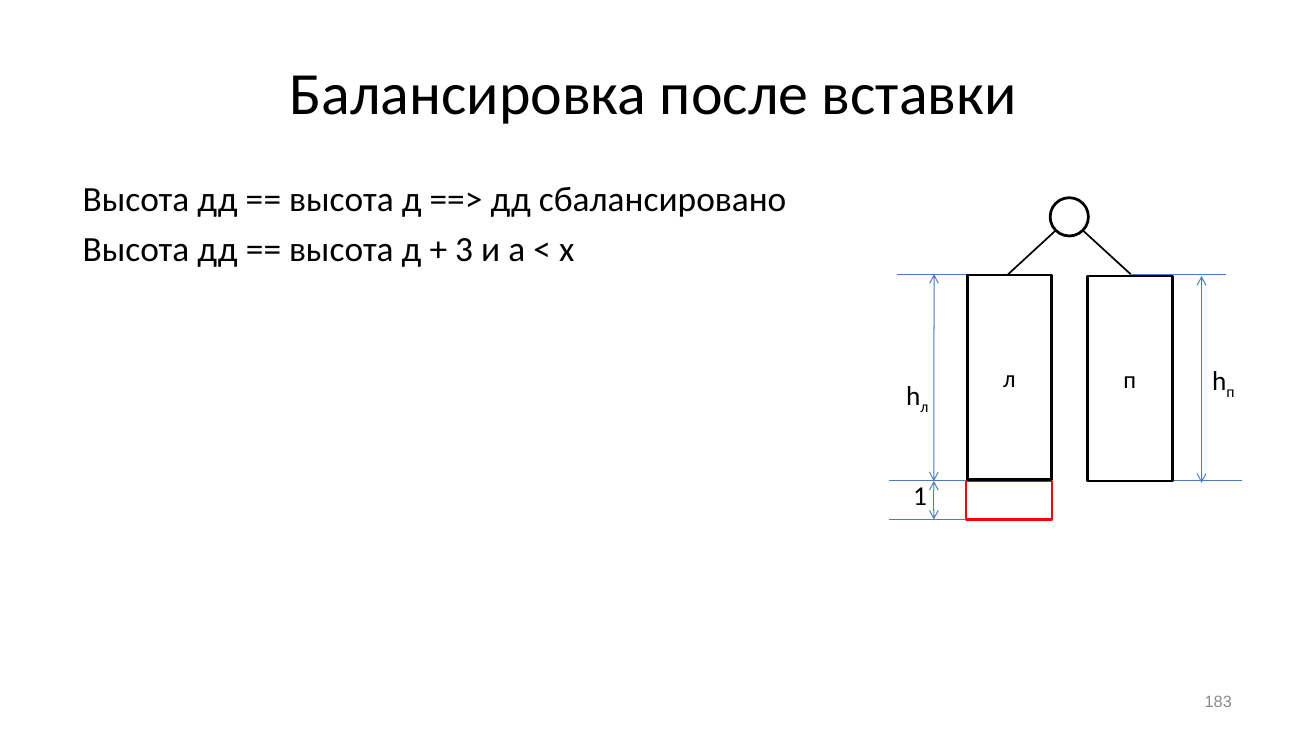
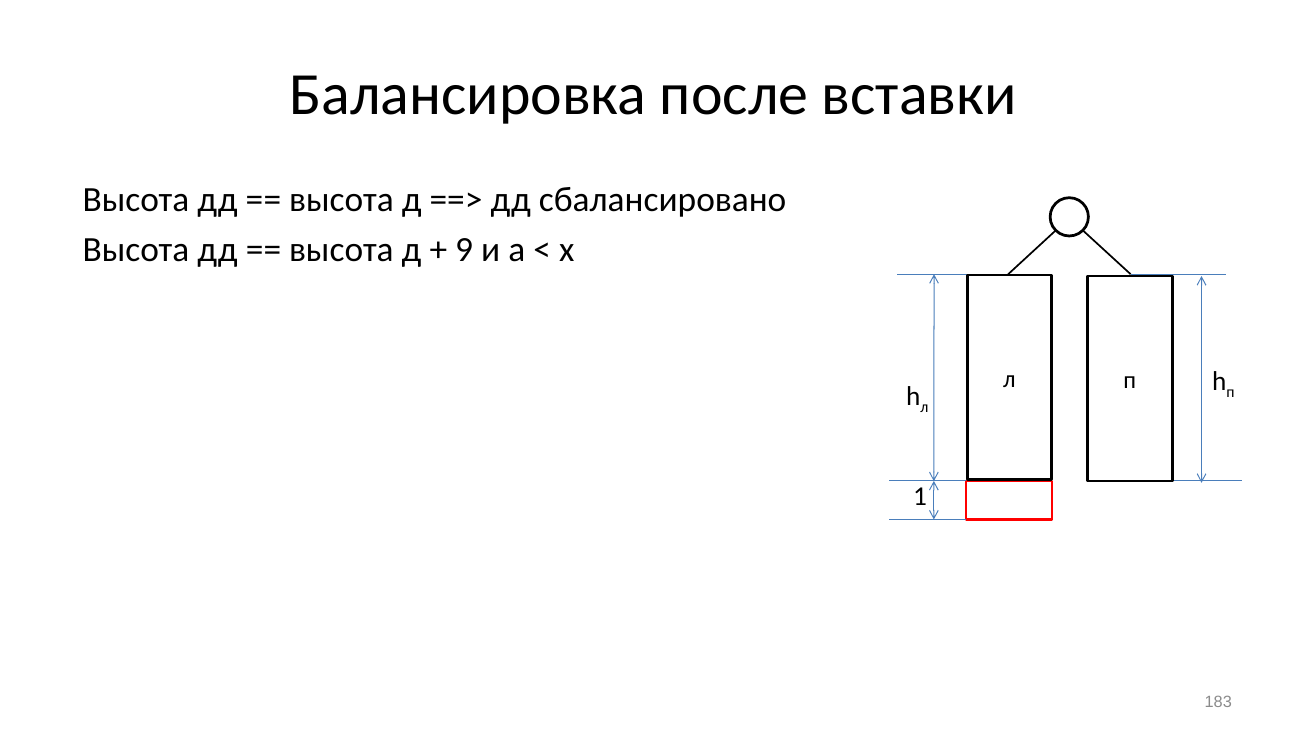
3: 3 -> 9
